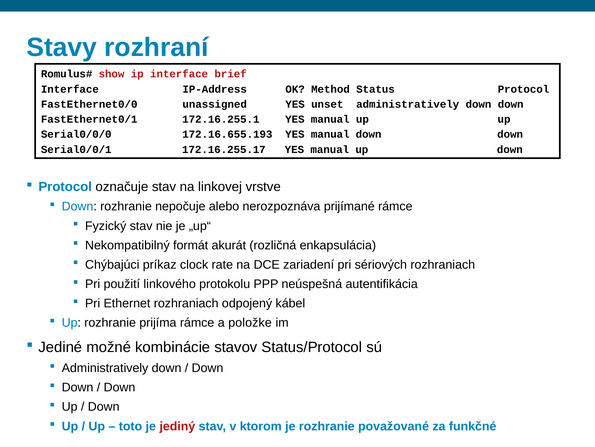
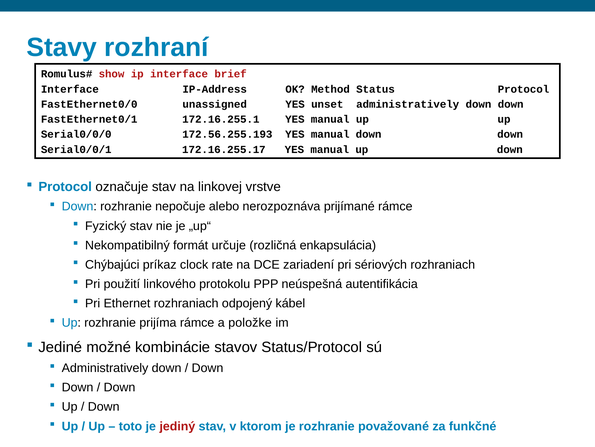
172.16.655.193: 172.16.655.193 -> 172.56.255.193
akurát: akurát -> určuje
